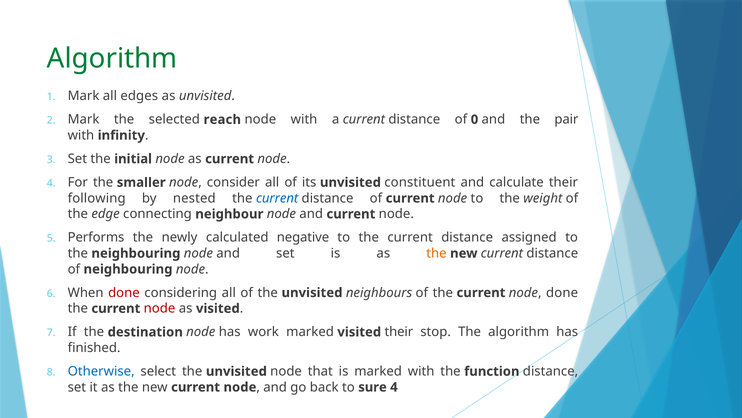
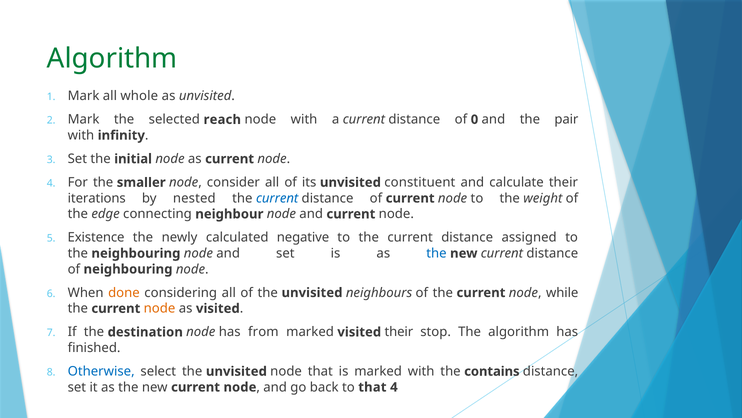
edges: edges -> whole
following: following -> iterations
Performs: Performs -> Existence
the at (436, 253) colour: orange -> blue
done at (124, 292) colour: red -> orange
node done: done -> while
node at (160, 308) colour: red -> orange
work: work -> from
function: function -> contains
to sure: sure -> that
